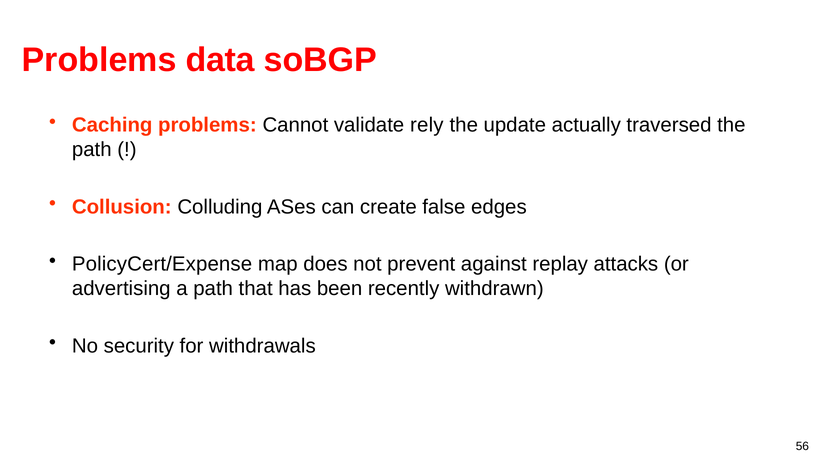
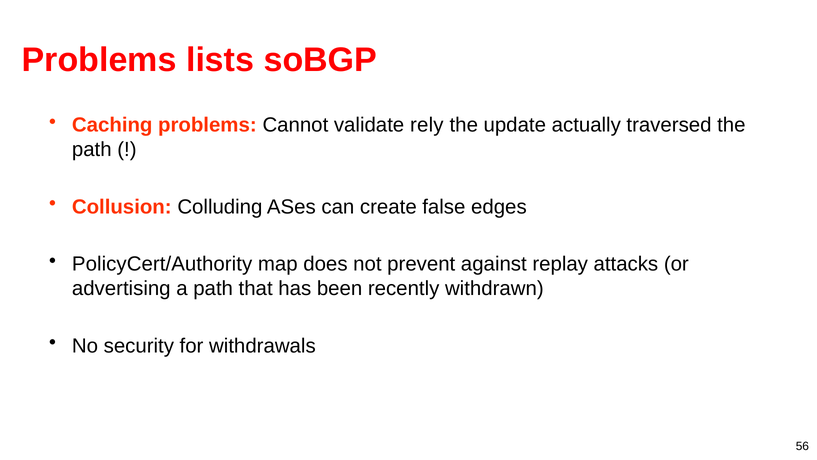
data: data -> lists
PolicyCert/Expense: PolicyCert/Expense -> PolicyCert/Authority
